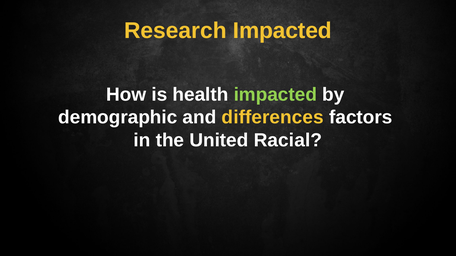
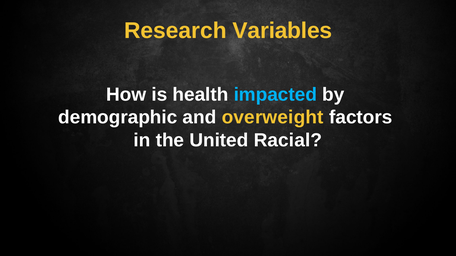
Research Impacted: Impacted -> Variables
impacted at (275, 95) colour: light green -> light blue
differences: differences -> overweight
